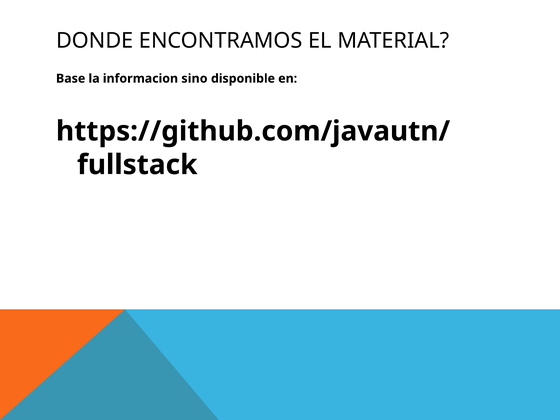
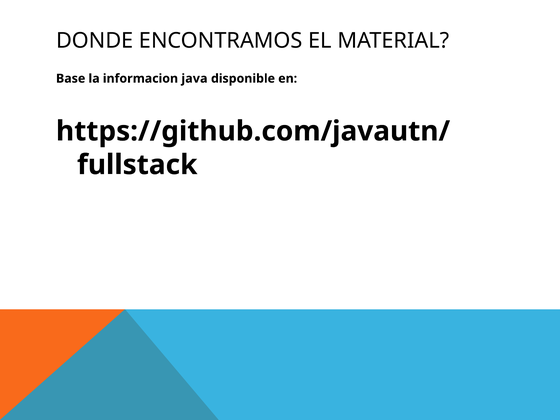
sino: sino -> java
